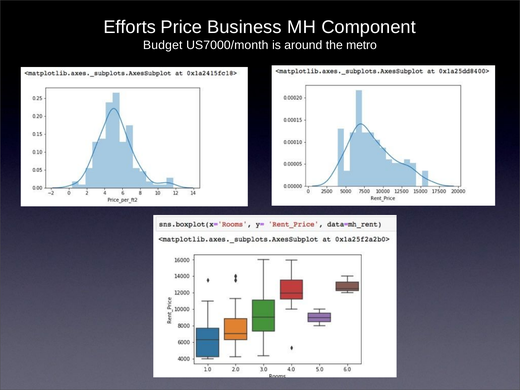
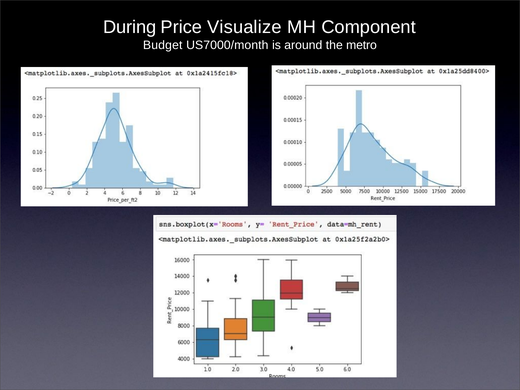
Efforts: Efforts -> During
Business: Business -> Visualize
